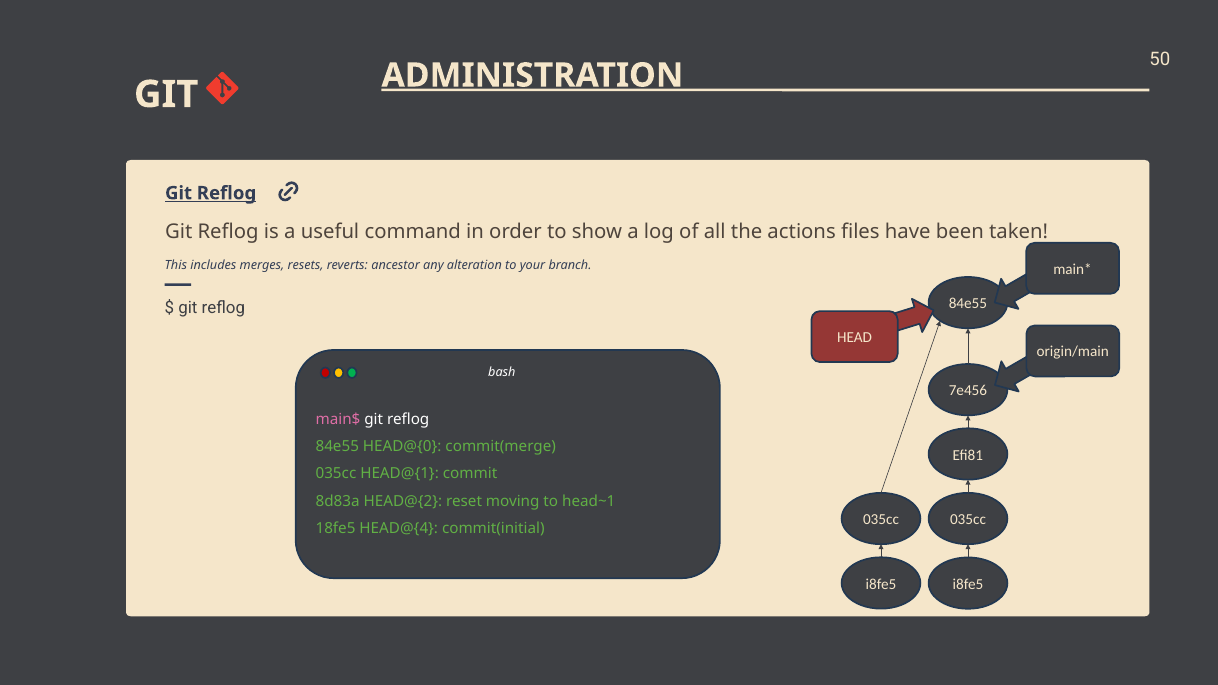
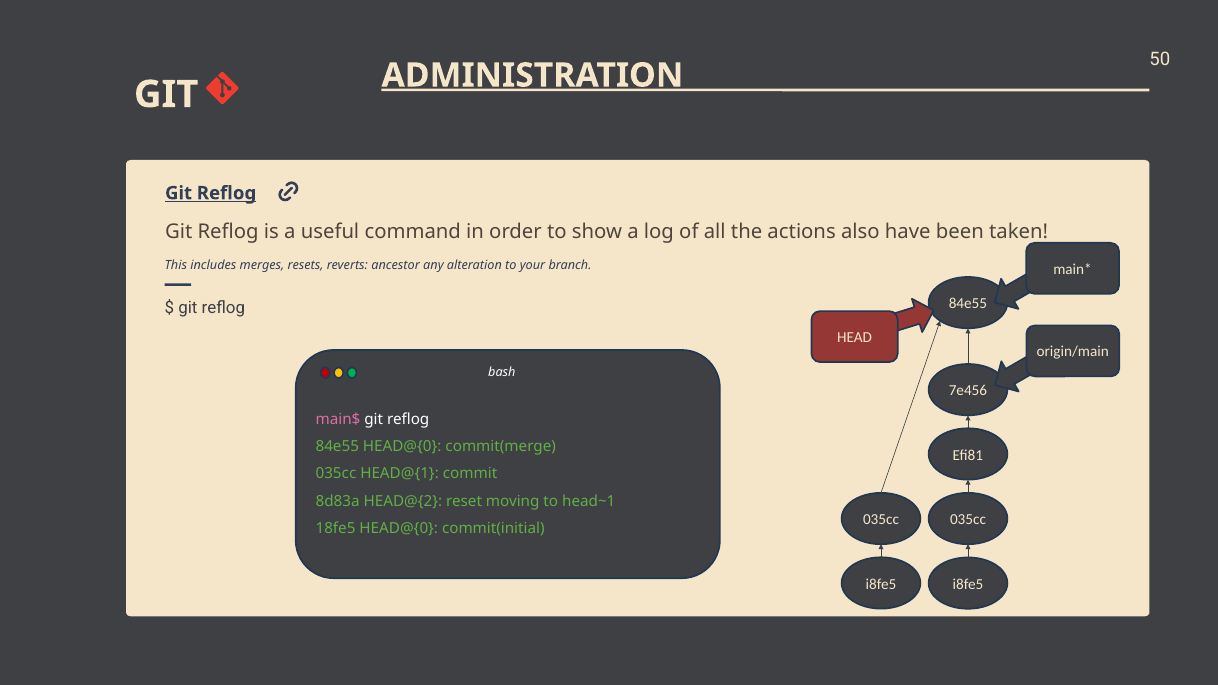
files: files -> also
18fe5 HEAD@{4: HEAD@{4 -> HEAD@{0
